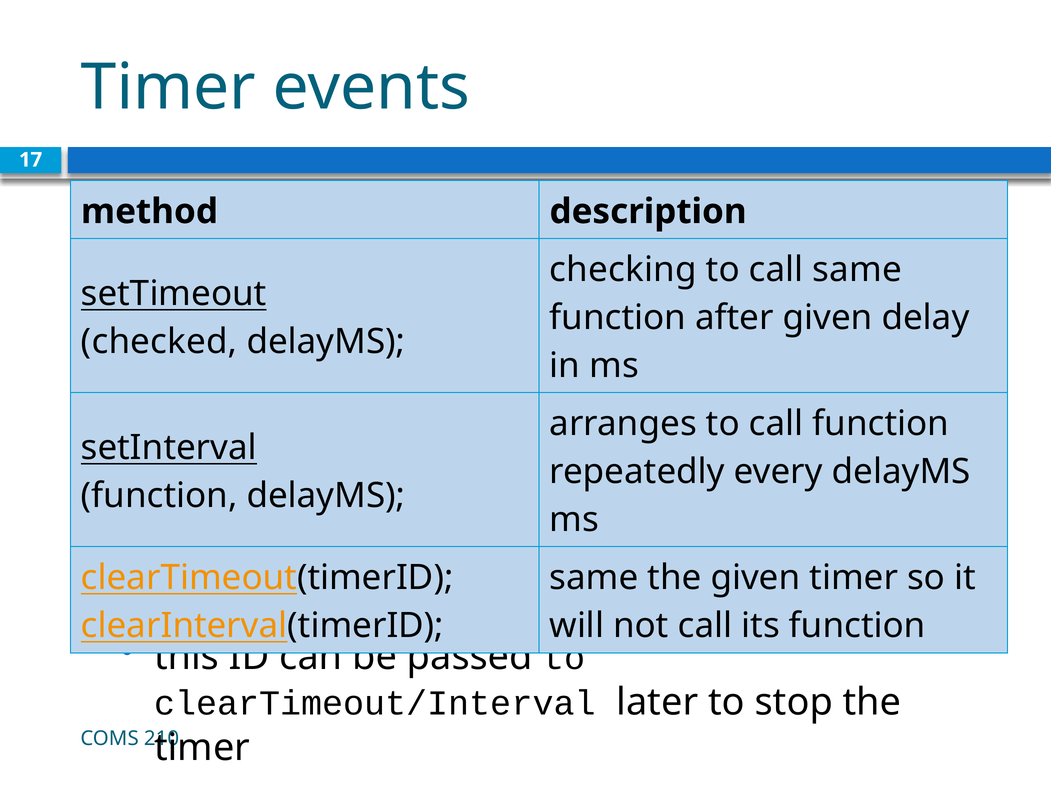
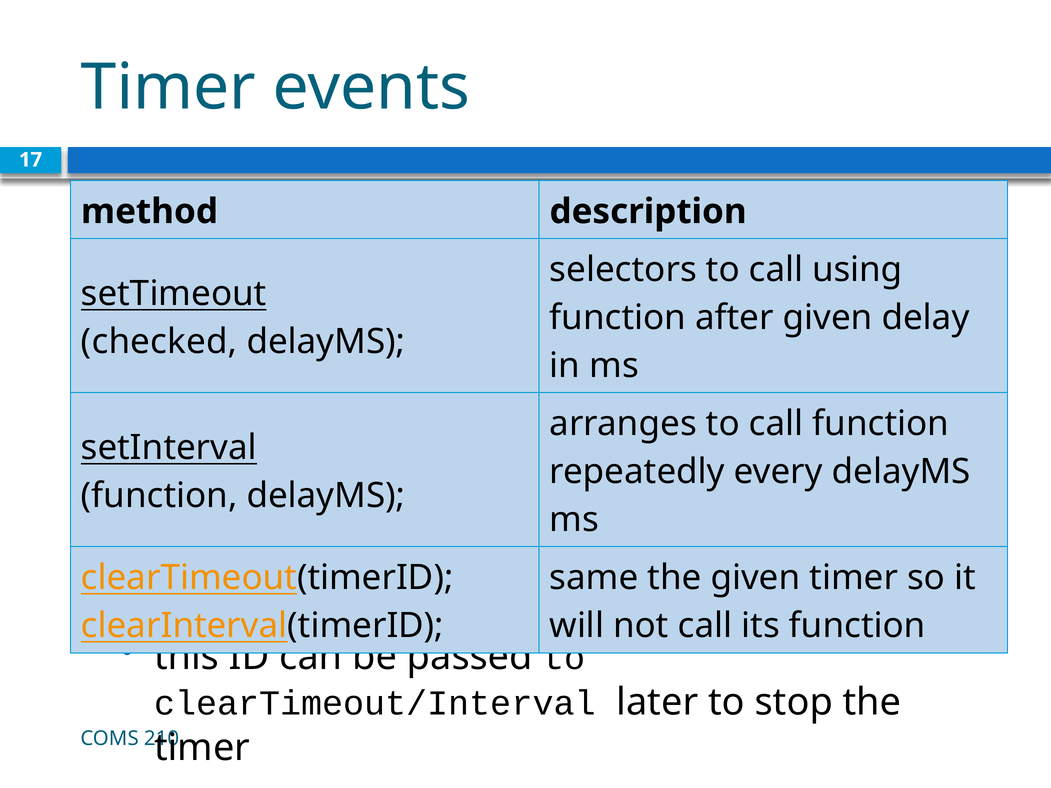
checking: checking -> selectors
call same: same -> using
